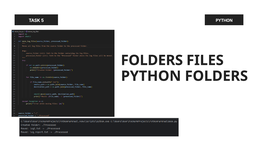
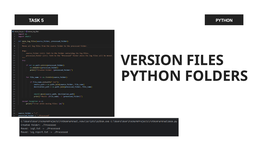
FOLDERS at (152, 60): FOLDERS -> VERSION
